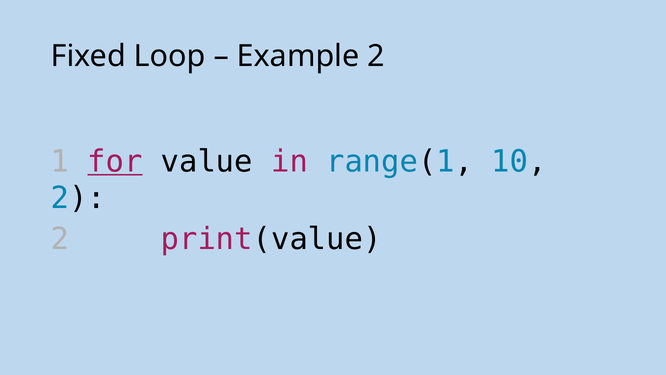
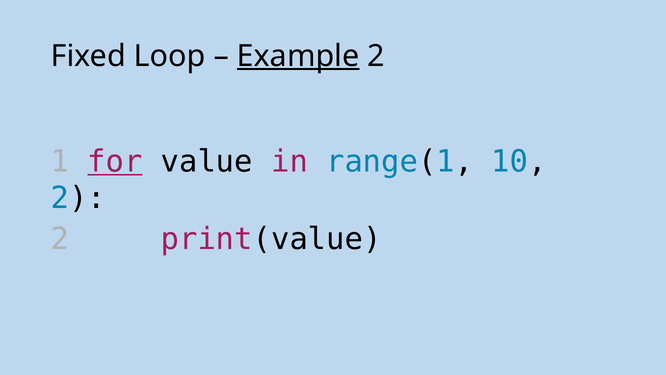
Example underline: none -> present
